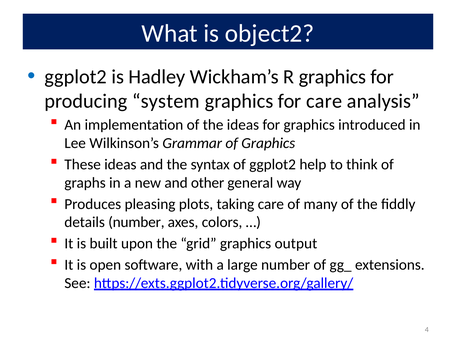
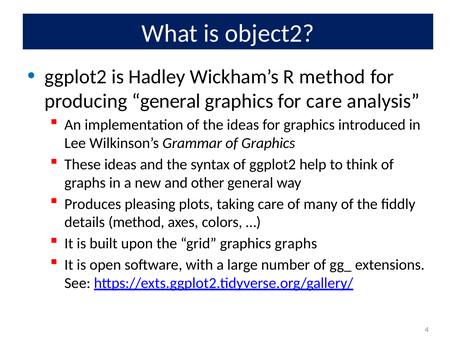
R graphics: graphics -> method
producing system: system -> general
details number: number -> method
graphics output: output -> graphs
